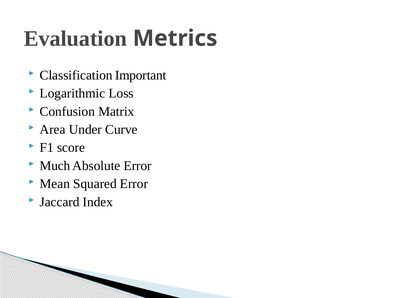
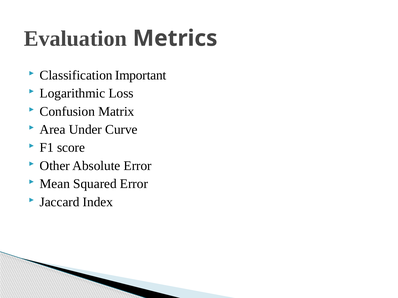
Much: Much -> Other
